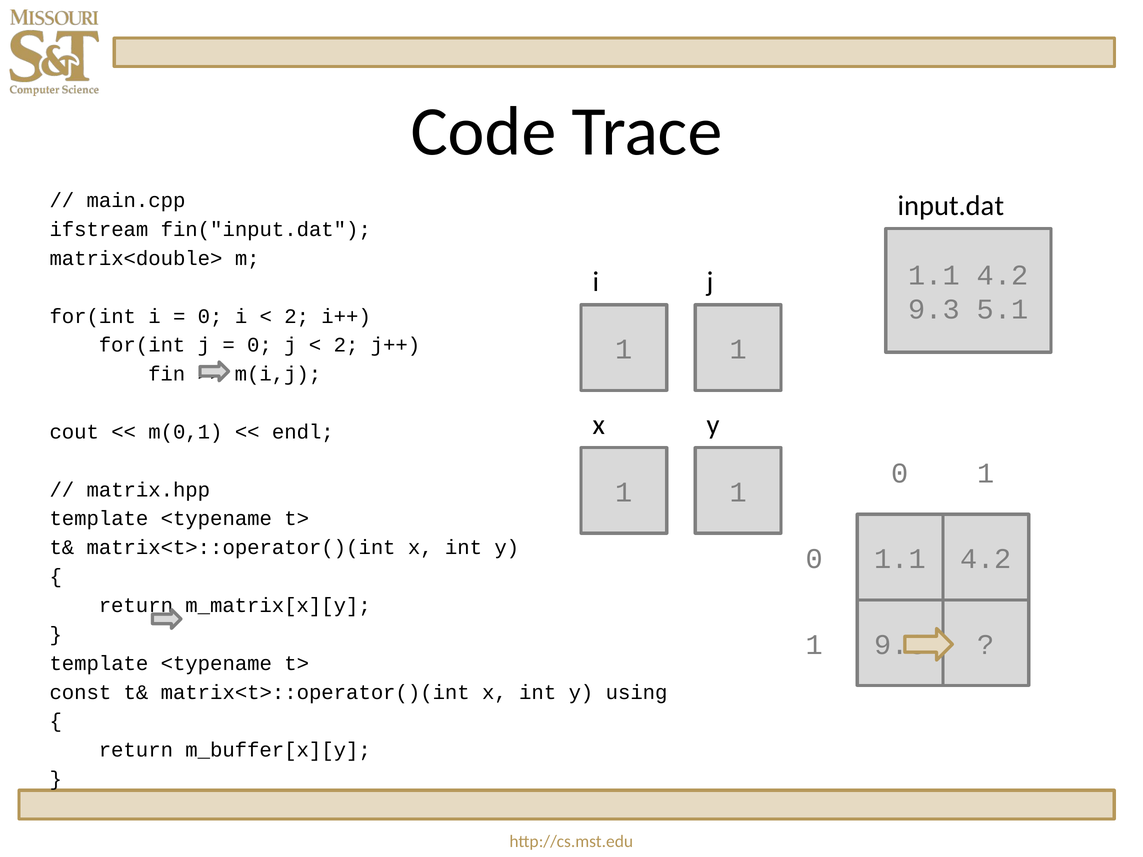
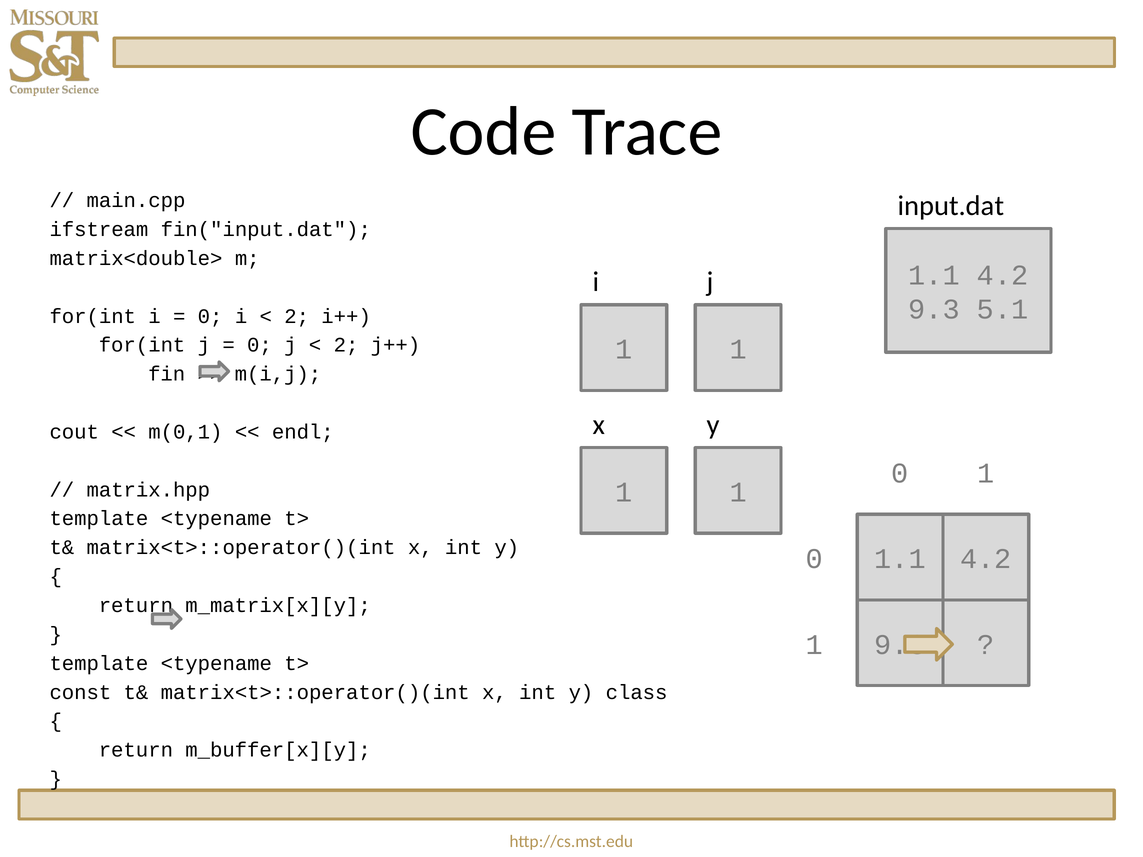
using: using -> class
